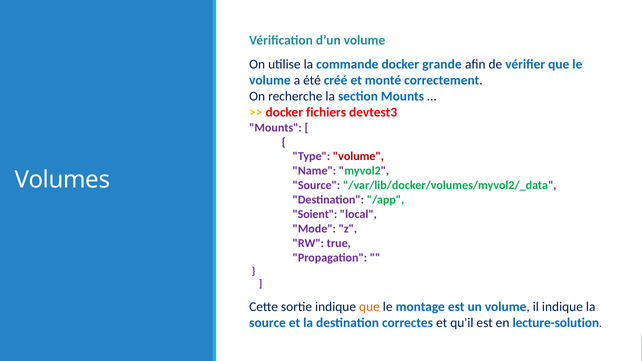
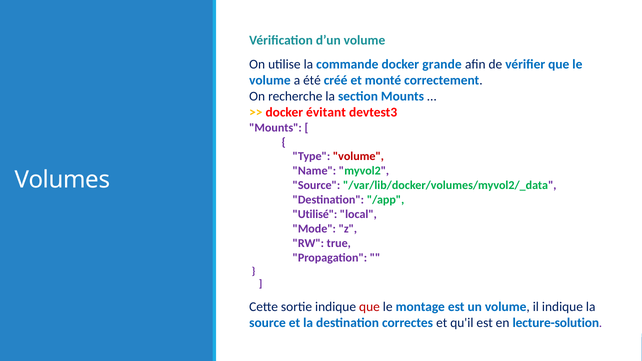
fichiers: fichiers -> évitant
Soient: Soient -> Utilisé
que at (369, 307) colour: orange -> red
